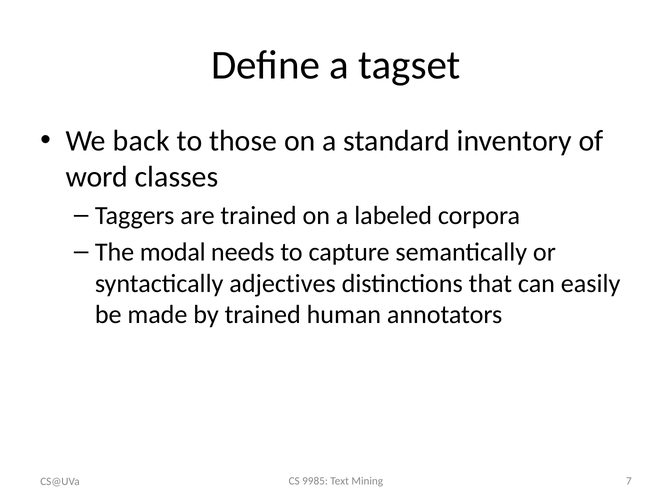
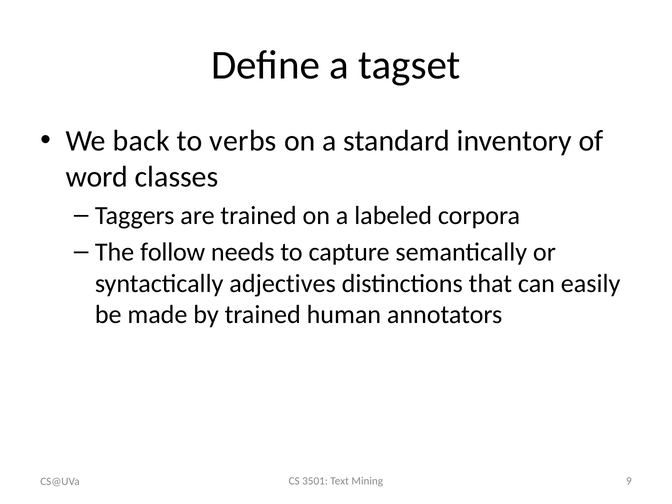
those: those -> verbs
modal: modal -> follow
9985: 9985 -> 3501
7: 7 -> 9
